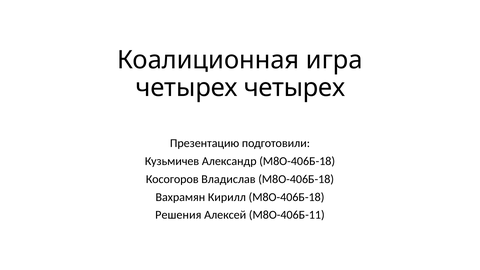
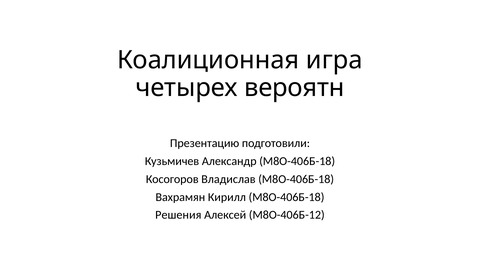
четырех четырех: четырех -> вероятн
М8О-406Б-11: М8О-406Б-11 -> М8О-406Б-12
